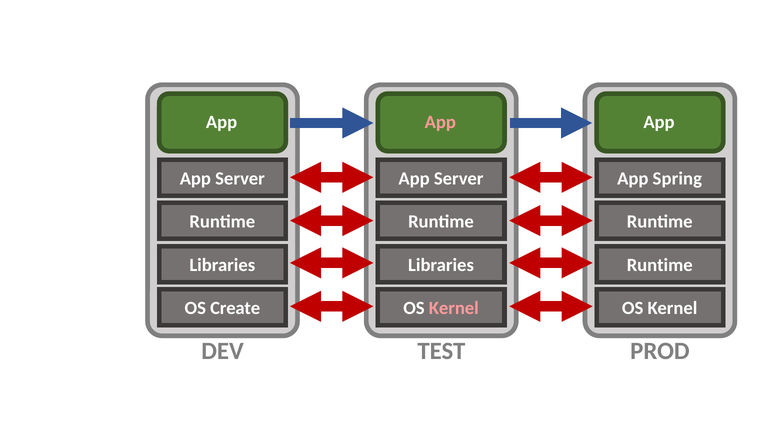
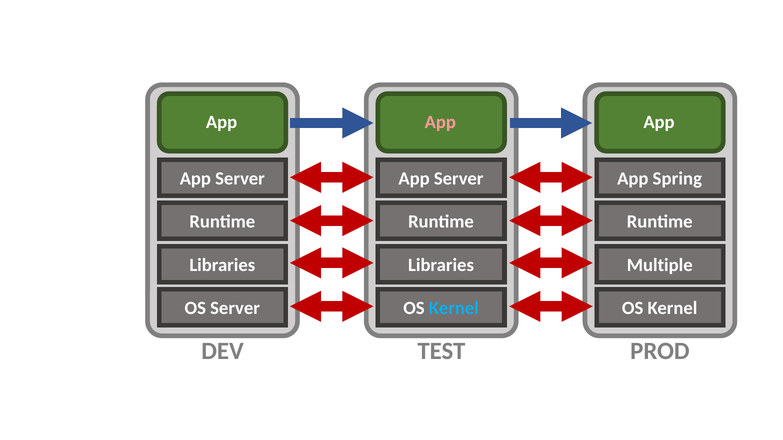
Runtime at (660, 266): Runtime -> Multiple
OS Create: Create -> Server
Kernel at (454, 309) colour: pink -> light blue
